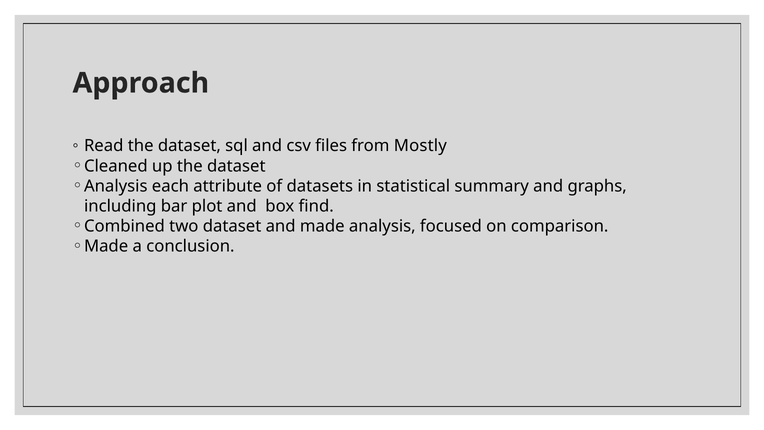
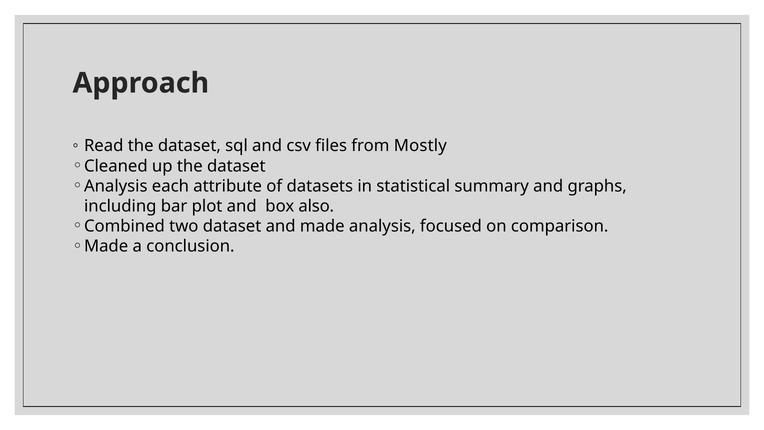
find: find -> also
